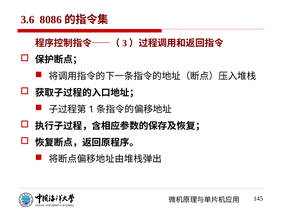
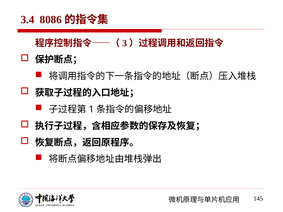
3.6: 3.6 -> 3.4
